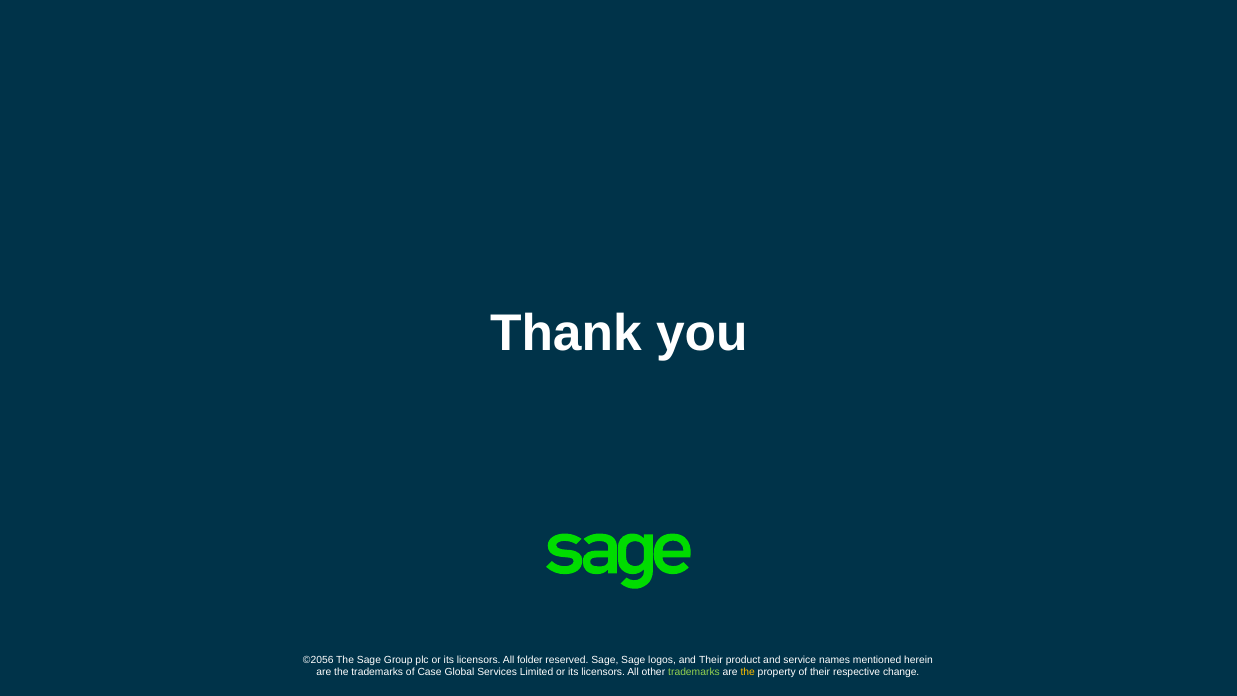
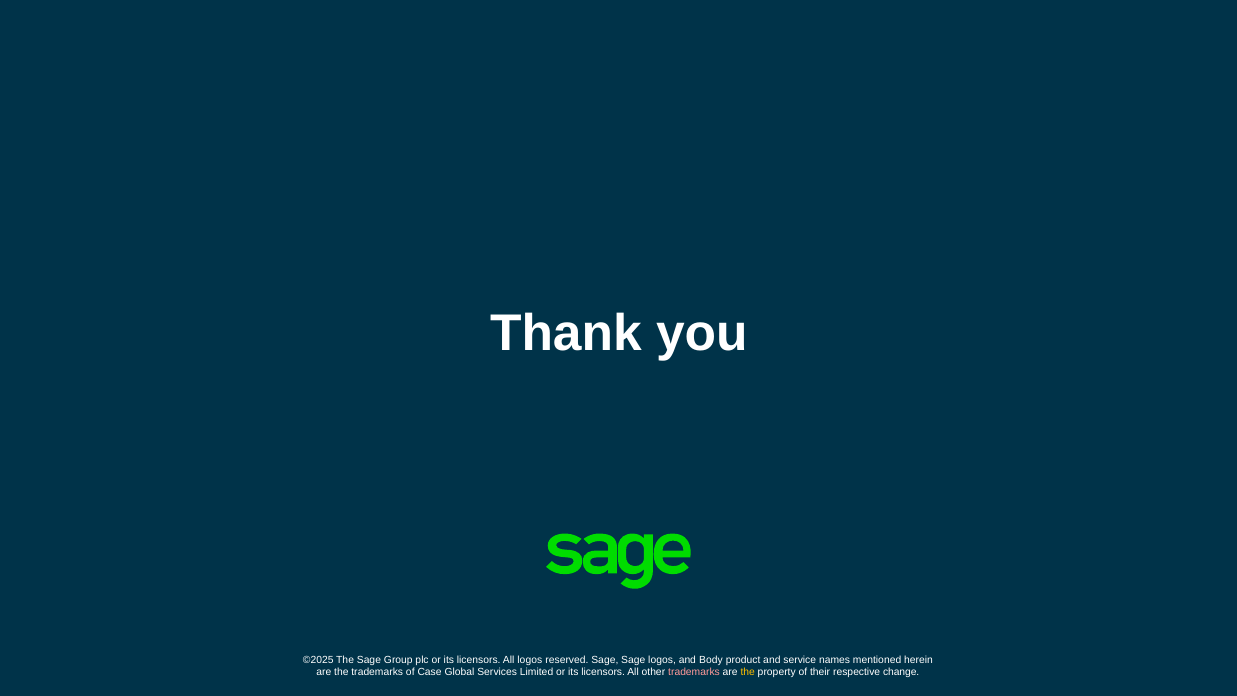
©2056: ©2056 -> ©2025
All folder: folder -> logos
and Their: Their -> Body
trademarks at (694, 672) colour: light green -> pink
